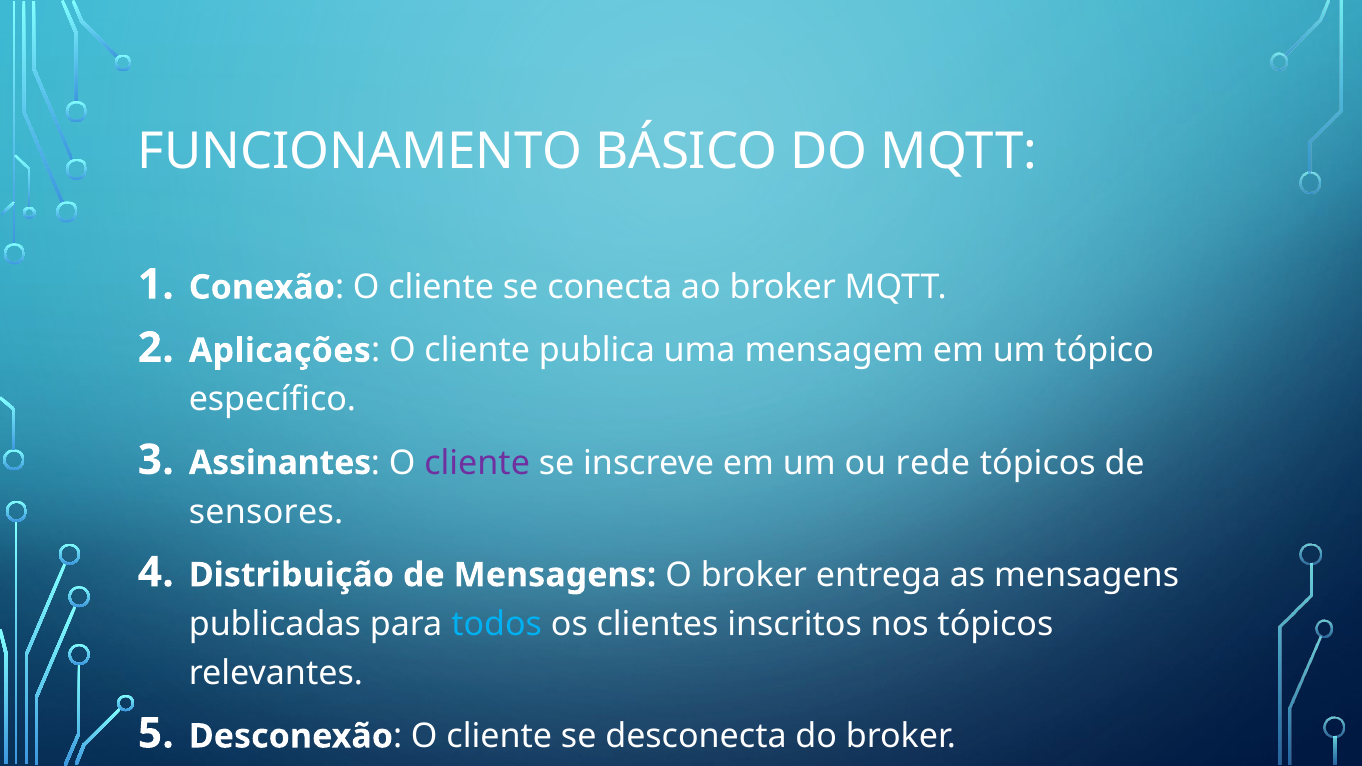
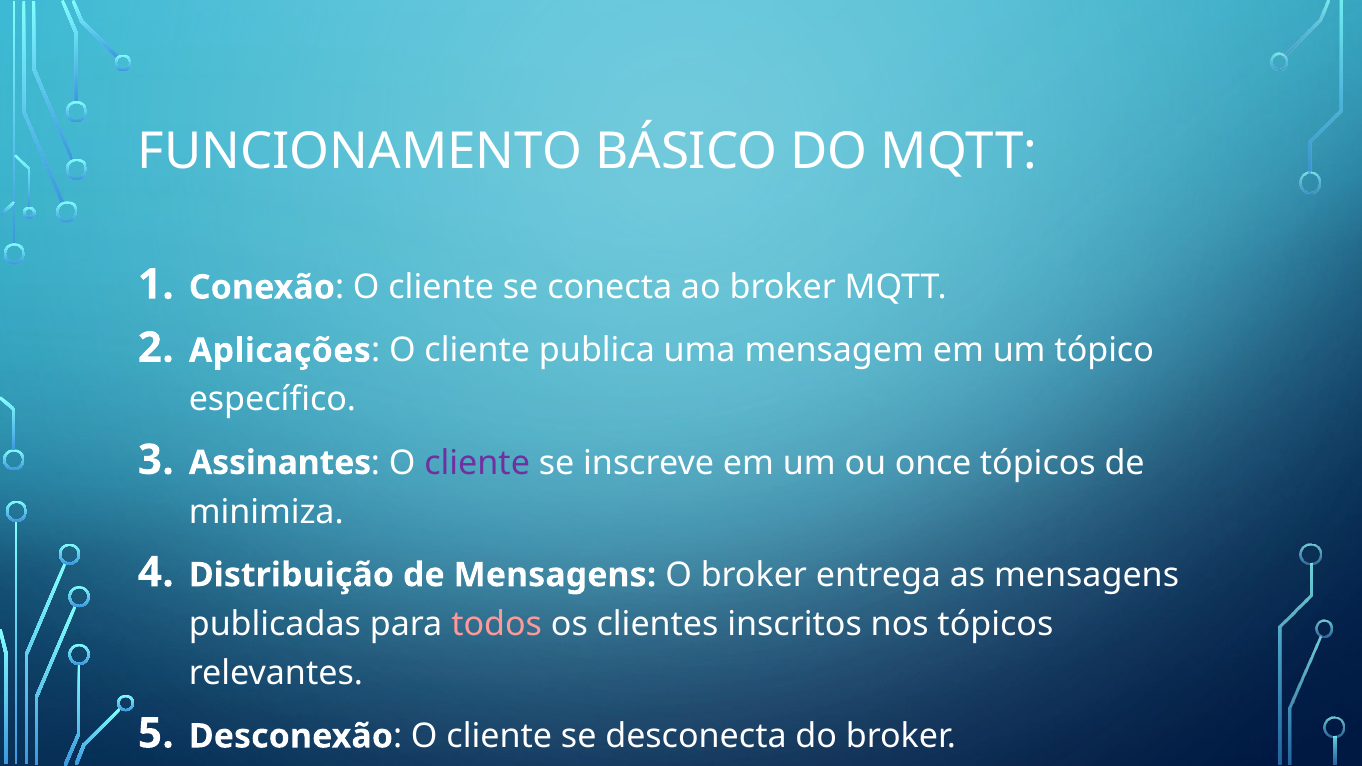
rede: rede -> once
sensores: sensores -> minimiza
todos colour: light blue -> pink
